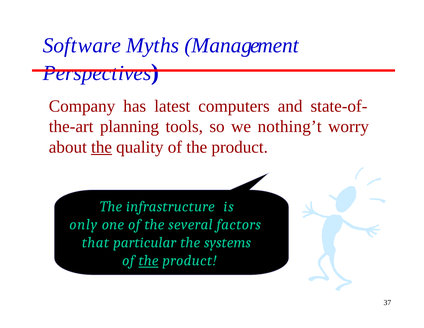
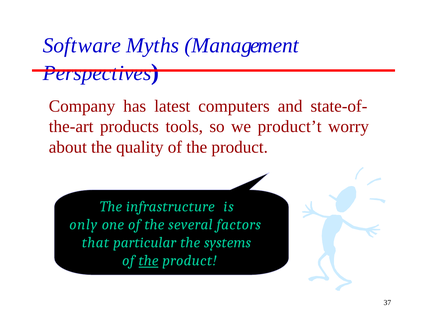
planning: planning -> products
nothing’t: nothing’t -> product’t
the at (102, 147) underline: present -> none
